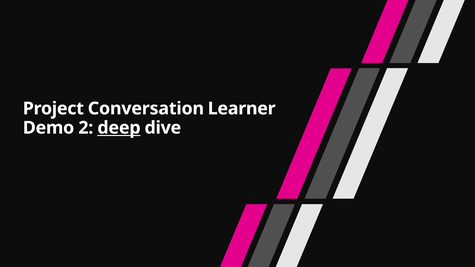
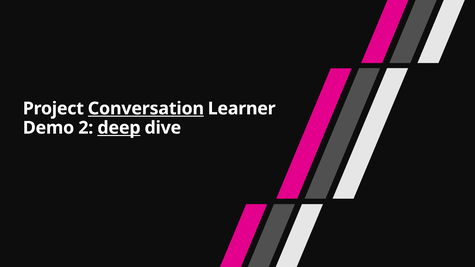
Conversation underline: none -> present
